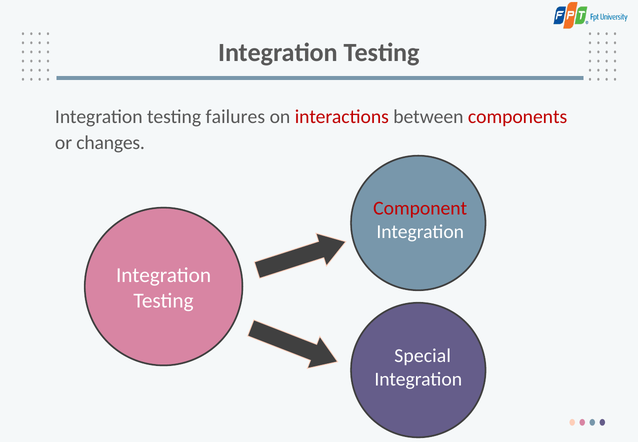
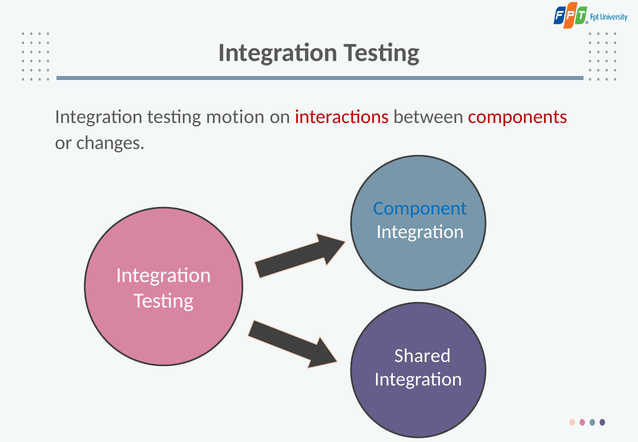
failures: failures -> motion
Component colour: red -> blue
Special: Special -> Shared
